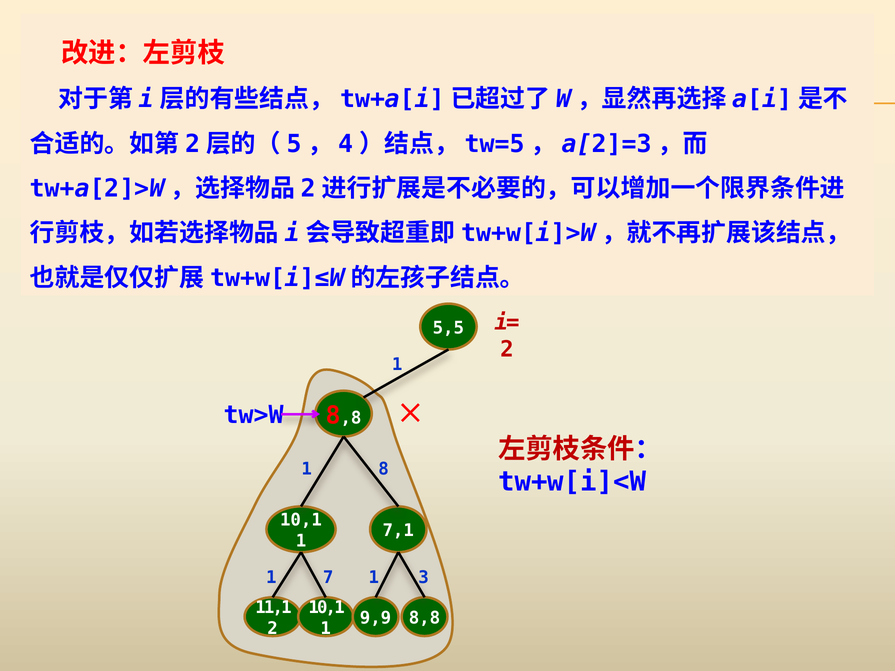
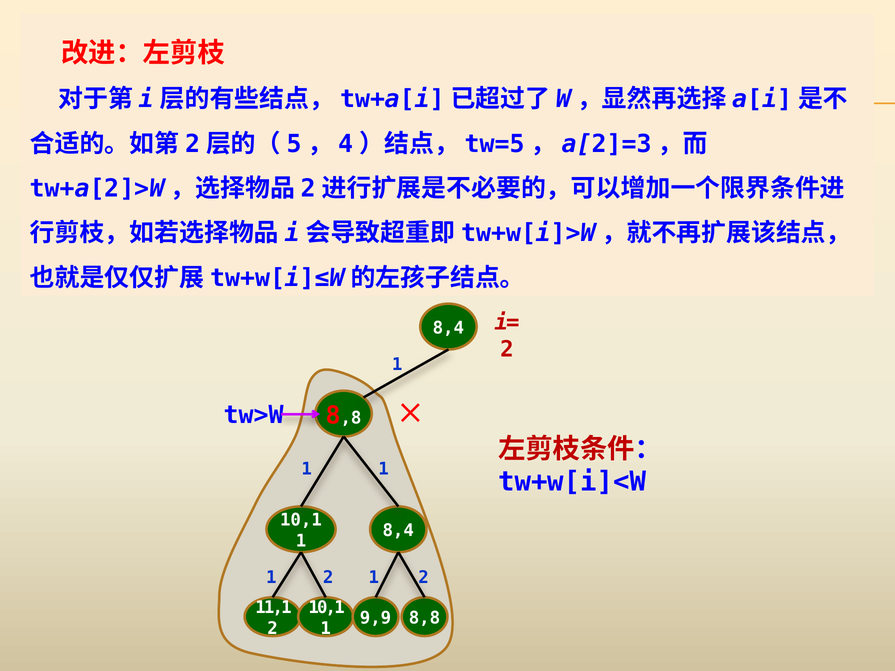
5,5 at (448, 328): 5,5 -> 8,4
8 at (384, 469): 8 -> 1
7,1 at (398, 531): 7,1 -> 8,4
7 at (328, 578): 7 -> 2
3 at (424, 578): 3 -> 2
